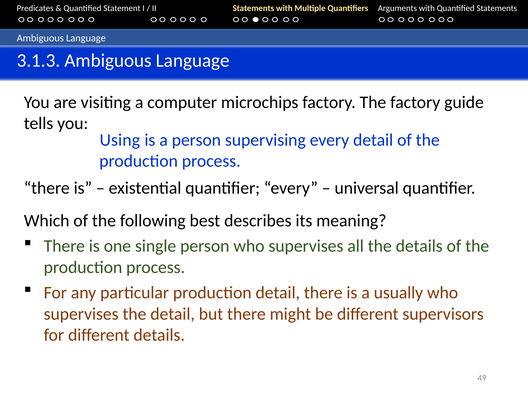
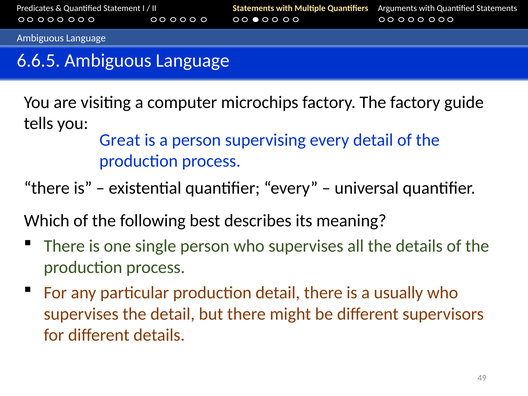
3.1.3: 3.1.3 -> 6.6.5
Using: Using -> Great
